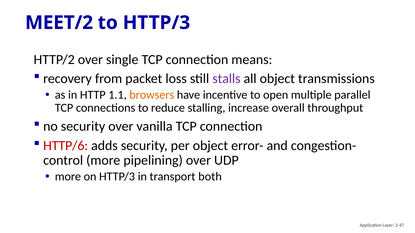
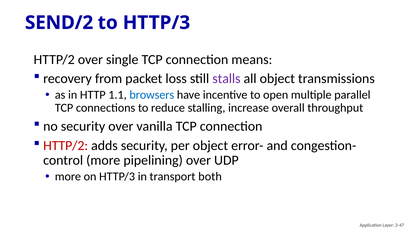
MEET/2: MEET/2 -> SEND/2
browsers colour: orange -> blue
HTTP/6 at (66, 146): HTTP/6 -> HTTP/2
